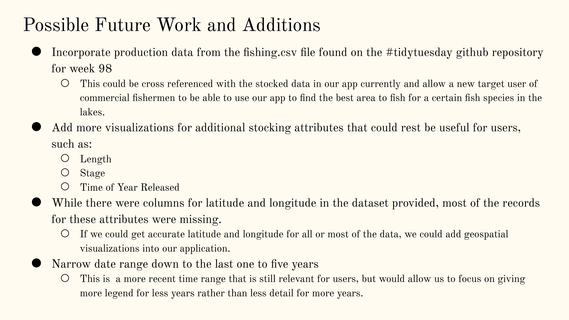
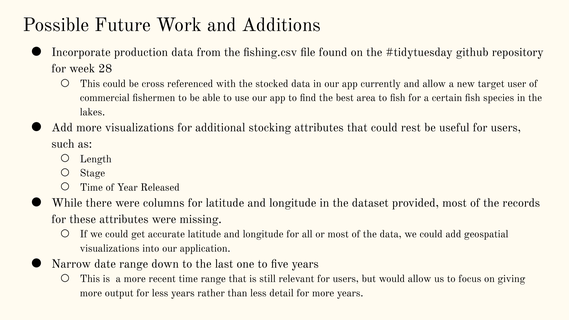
98: 98 -> 28
legend: legend -> output
